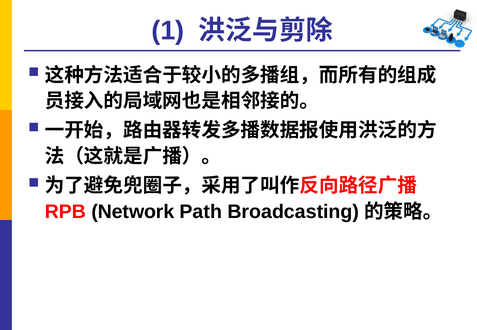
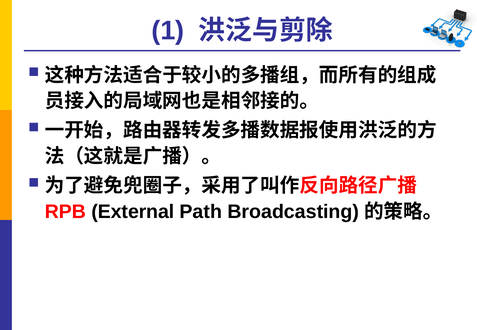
Network: Network -> External
